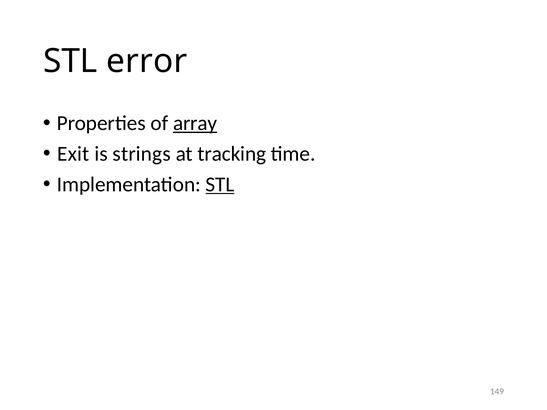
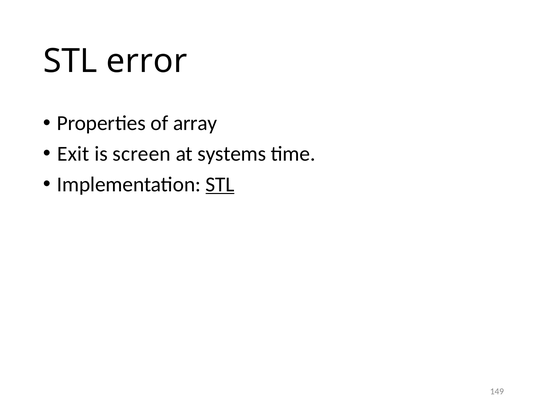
array underline: present -> none
strings: strings -> screen
tracking: tracking -> systems
